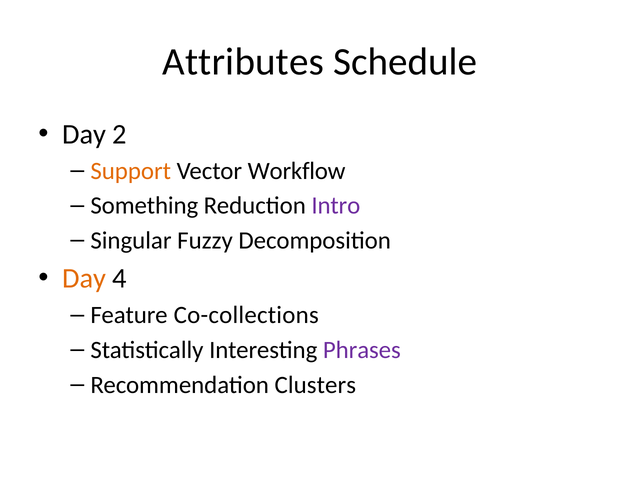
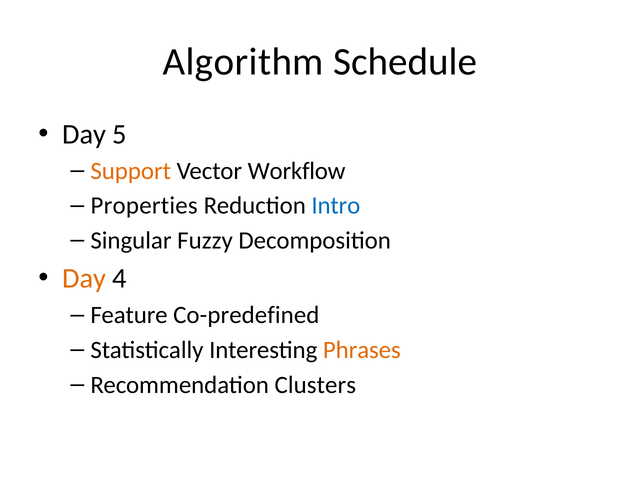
Attributes: Attributes -> Algorithm
2: 2 -> 5
Something: Something -> Properties
Intro colour: purple -> blue
Co-collections: Co-collections -> Co-predefined
Phrases colour: purple -> orange
